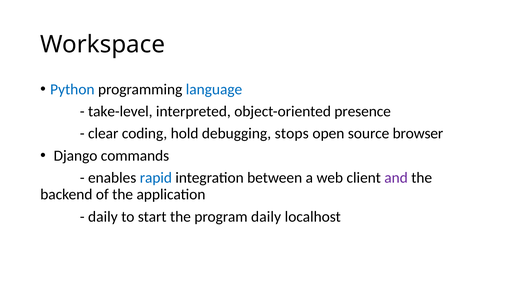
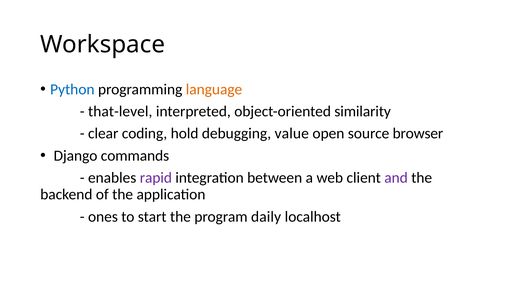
language colour: blue -> orange
take-level: take-level -> that-level
presence: presence -> similarity
stops: stops -> value
rapid colour: blue -> purple
daily at (103, 217): daily -> ones
